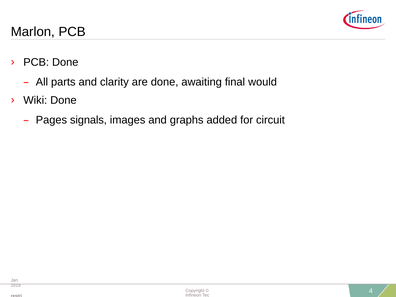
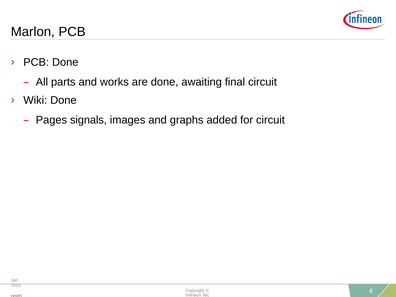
clarity: clarity -> works
final would: would -> circuit
